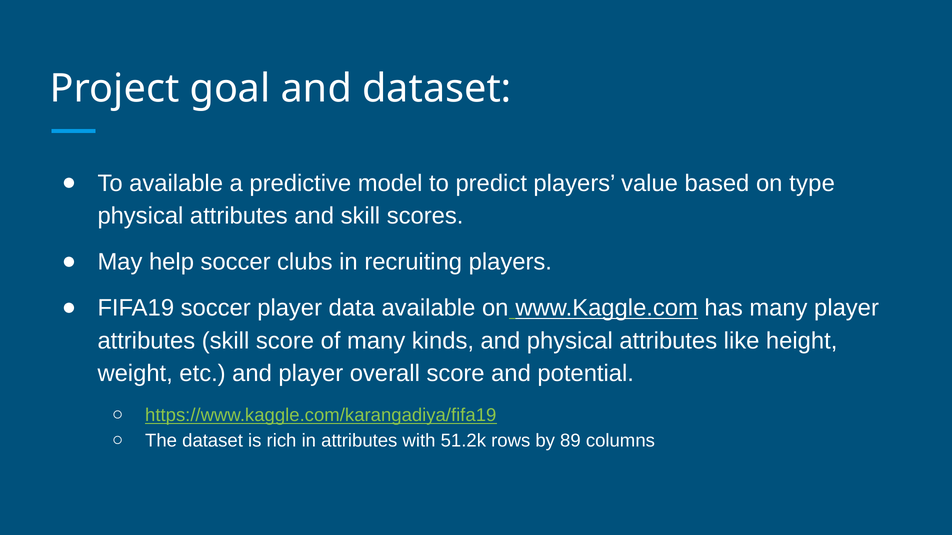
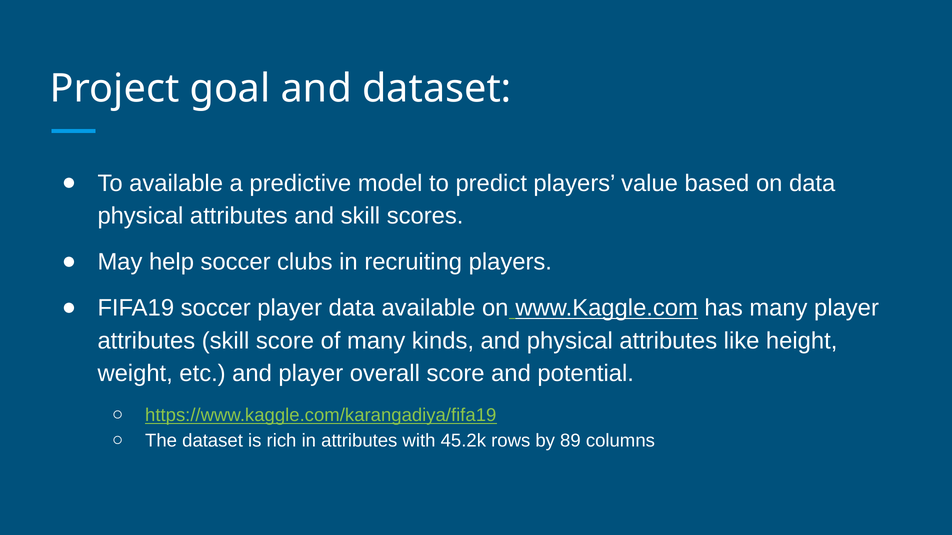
on type: type -> data
51.2k: 51.2k -> 45.2k
